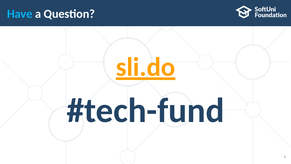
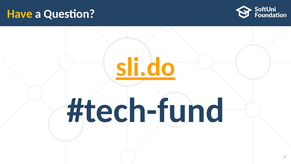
Have colour: light blue -> yellow
